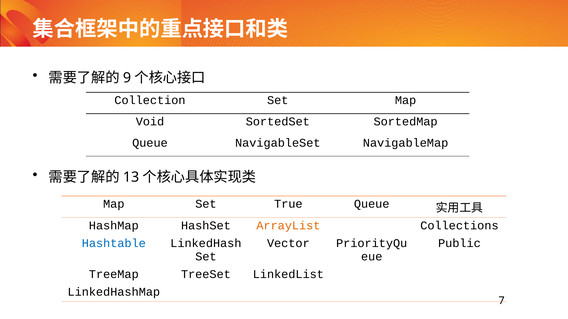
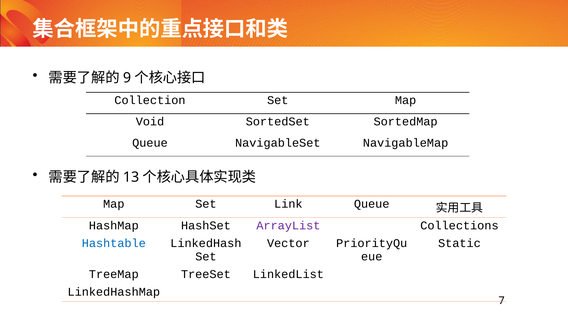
True: True -> Link
ArrayList colour: orange -> purple
Public: Public -> Static
